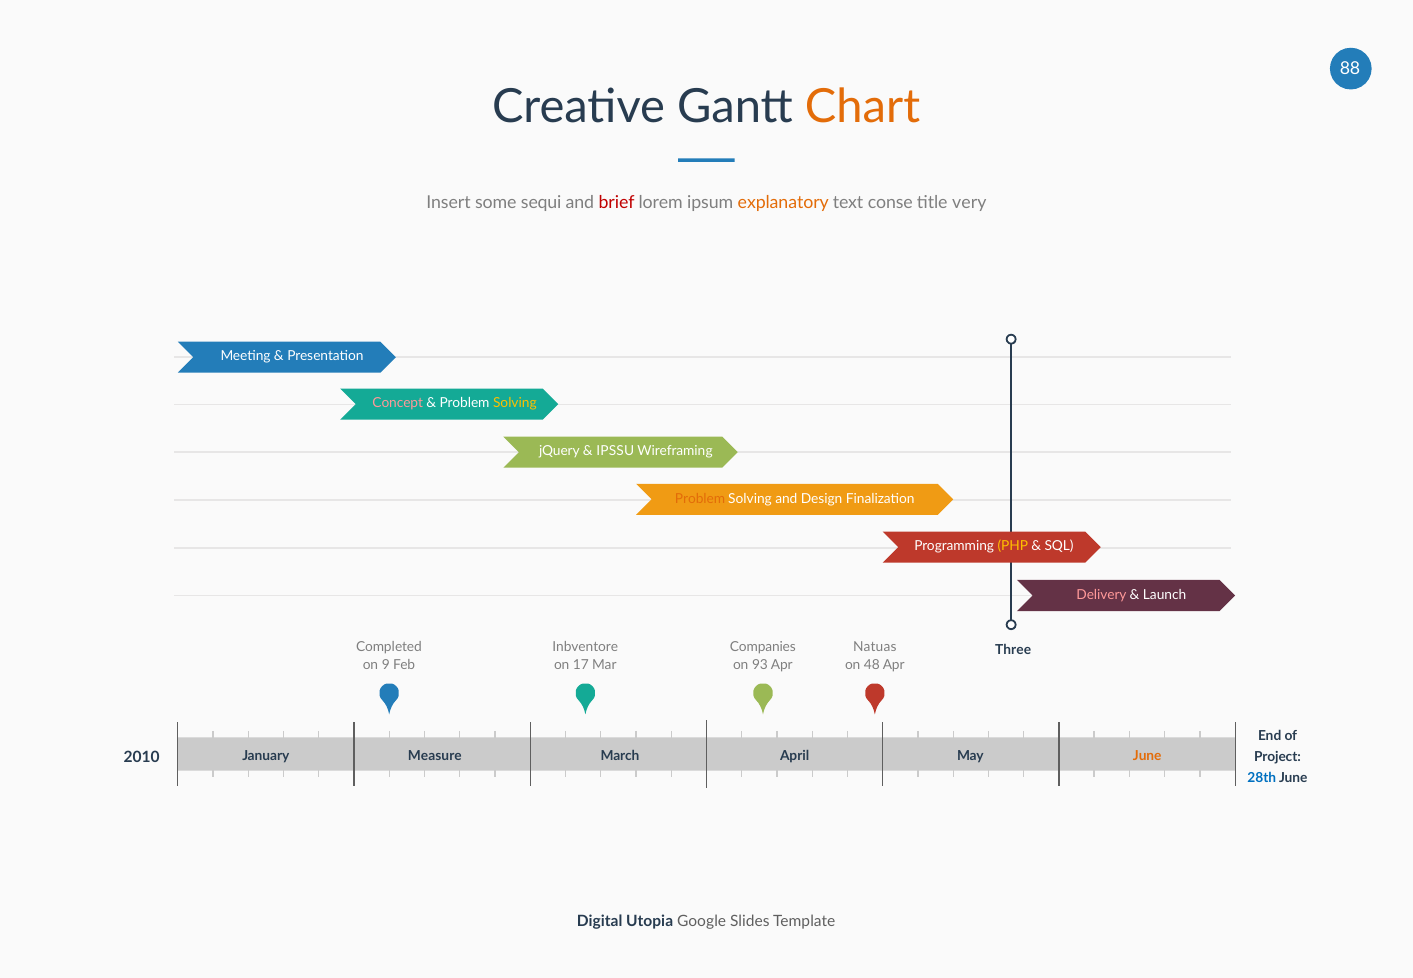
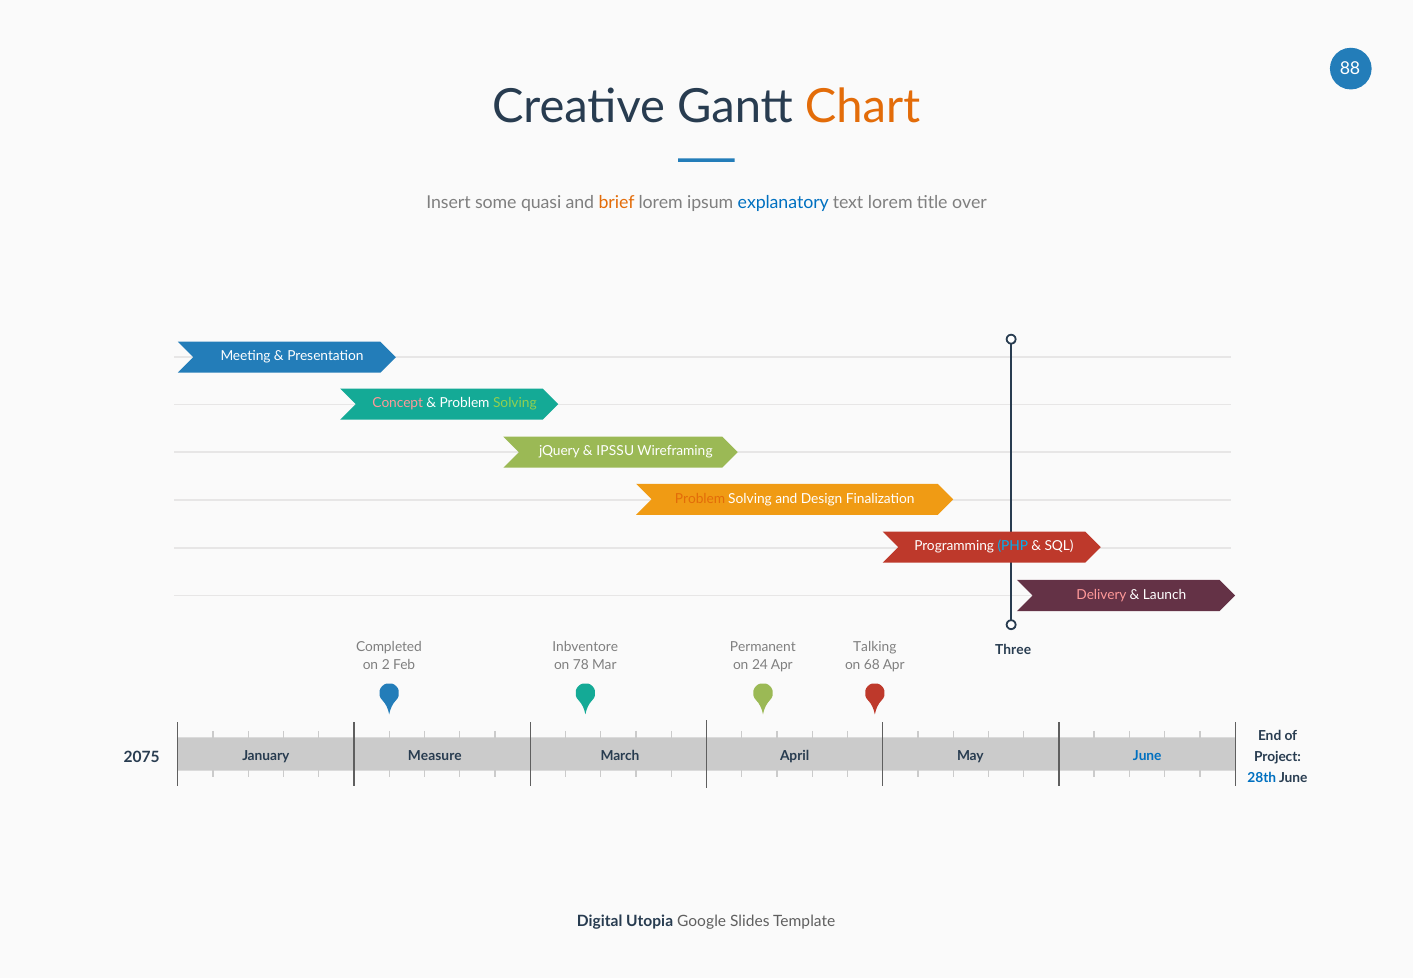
sequi: sequi -> quasi
brief colour: red -> orange
explanatory colour: orange -> blue
text conse: conse -> lorem
very: very -> over
Solving at (515, 403) colour: yellow -> light green
PHP colour: yellow -> light blue
Companies: Companies -> Permanent
Natuas: Natuas -> Talking
9: 9 -> 2
17: 17 -> 78
93: 93 -> 24
48: 48 -> 68
June at (1147, 756) colour: orange -> blue
2010: 2010 -> 2075
